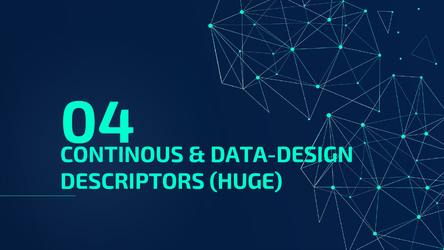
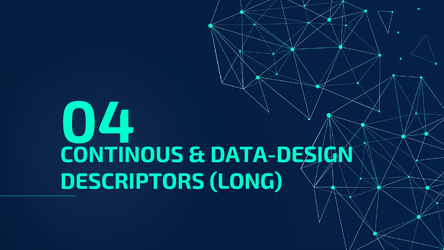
HUGE: HUGE -> LONG
